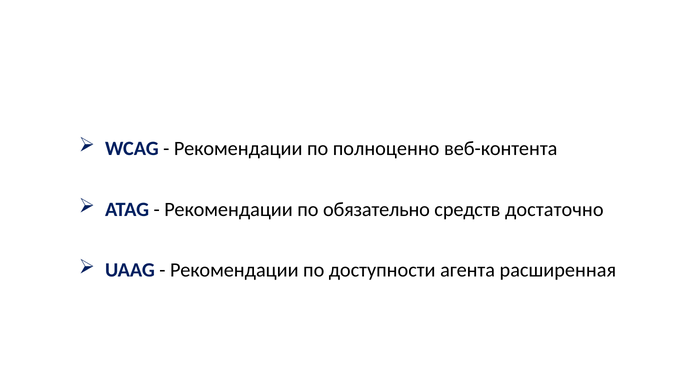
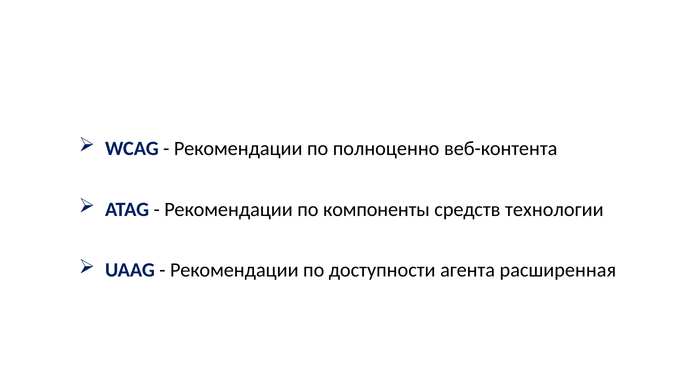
обязательно: обязательно -> компоненты
достаточно: достаточно -> технологии
